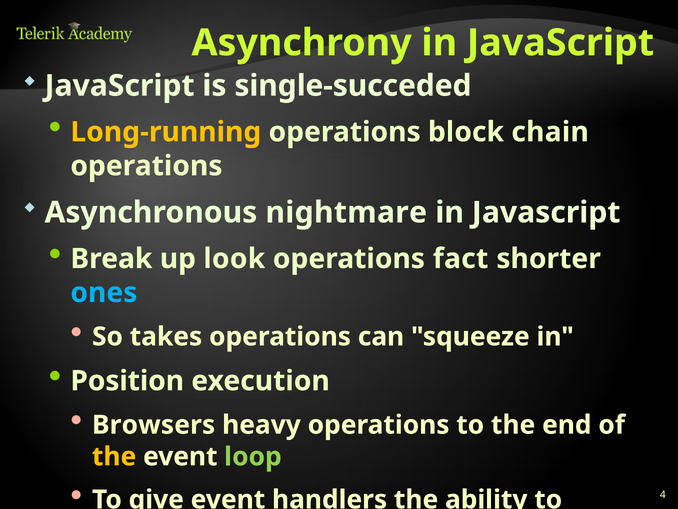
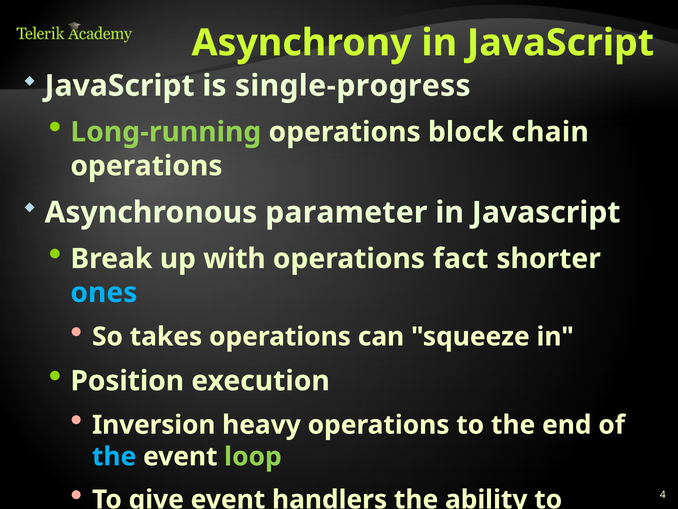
single-succeded: single-succeded -> single-progress
Long-running colour: yellow -> light green
nightmare: nightmare -> parameter
look: look -> with
Browsers: Browsers -> Inversion
the at (114, 456) colour: yellow -> light blue
